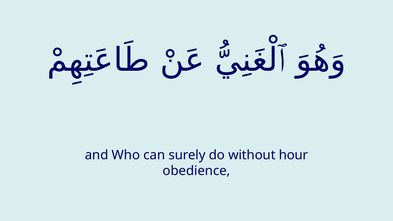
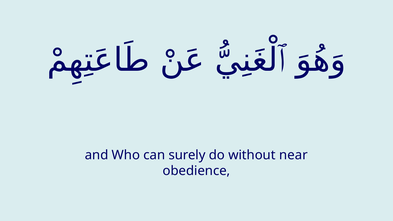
hour: hour -> near
